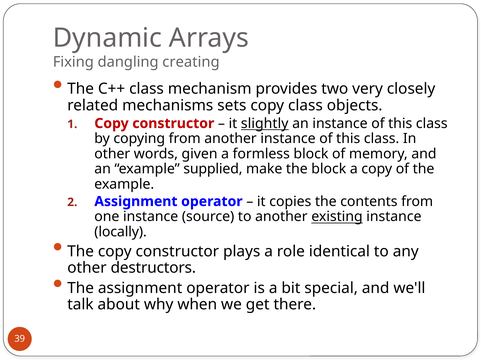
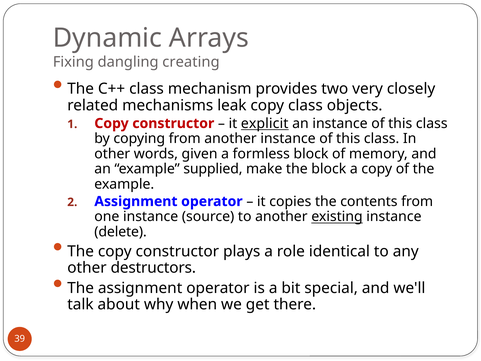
sets: sets -> leak
slightly: slightly -> explicit
locally: locally -> delete
